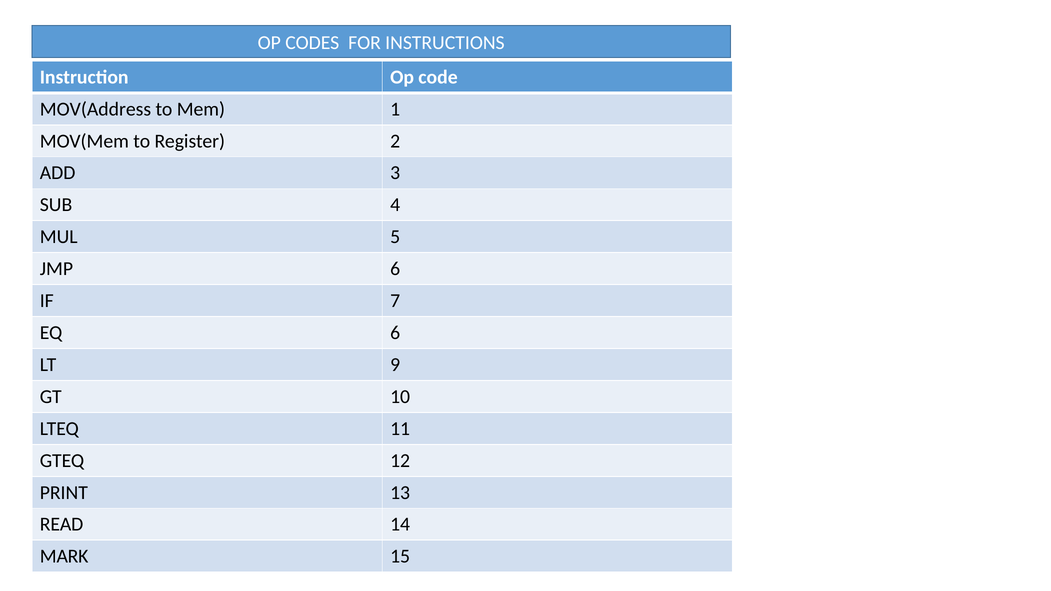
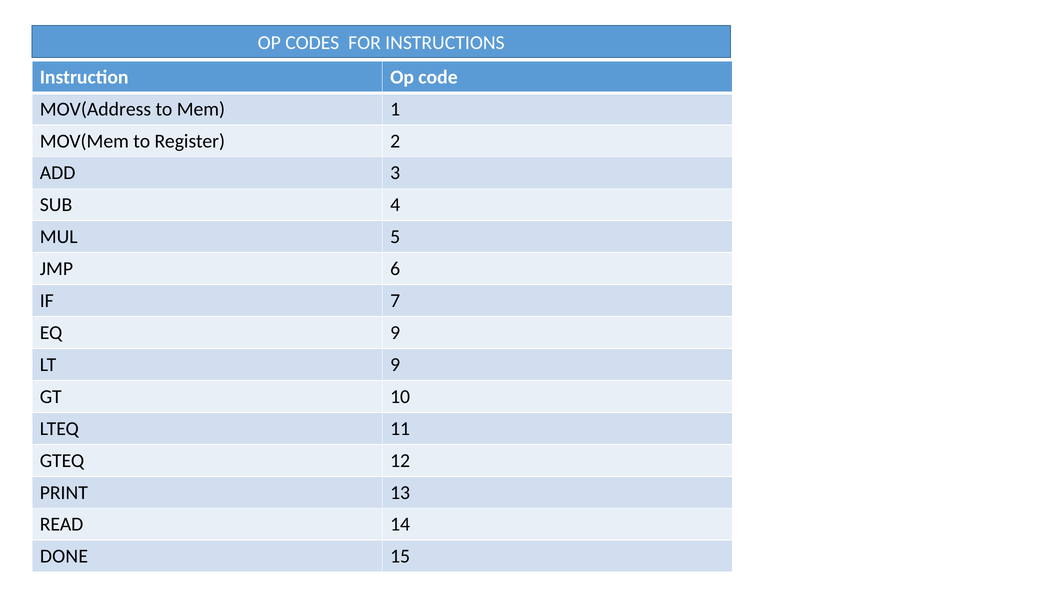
EQ 6: 6 -> 9
MARK: MARK -> DONE
